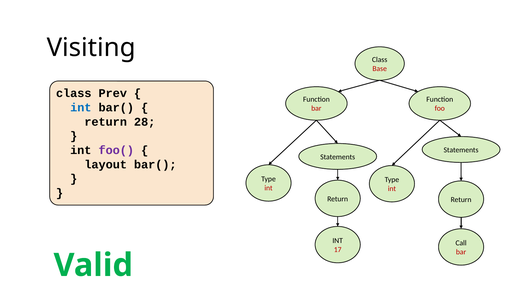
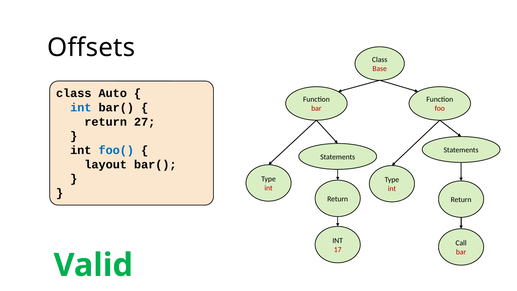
Visiting: Visiting -> Offsets
Prev: Prev -> Auto
28: 28 -> 27
foo( colour: purple -> blue
